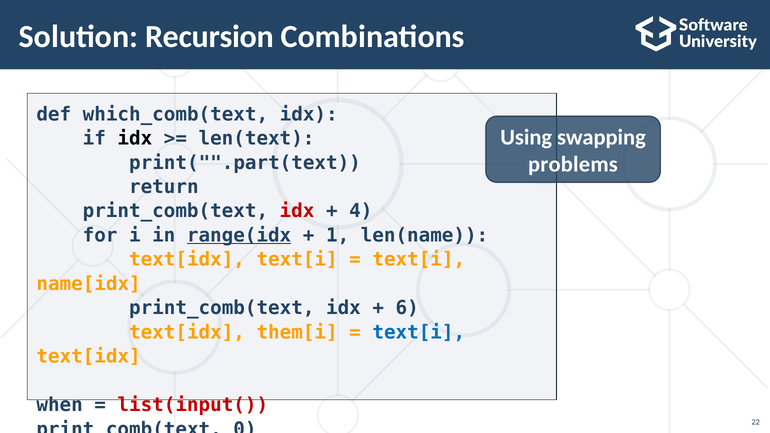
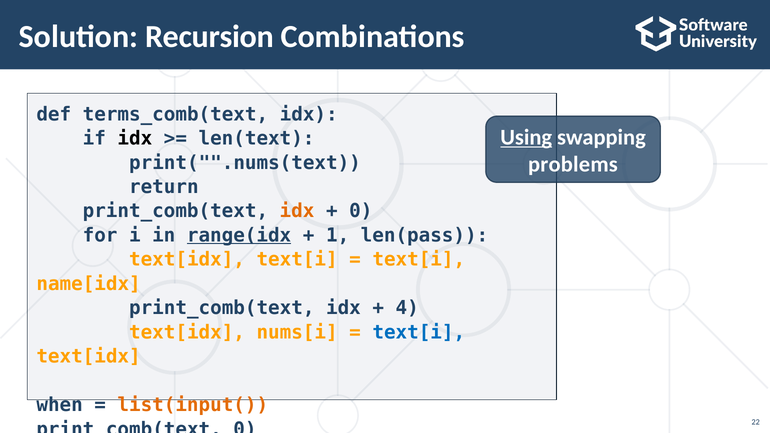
which_comb(text: which_comb(text -> terms_comb(text
Using underline: none -> present
print("".part(text: print("".part(text -> print("".nums(text
idx at (297, 211) colour: red -> orange
4 at (361, 211): 4 -> 0
len(name: len(name -> len(pass
6: 6 -> 4
them[i: them[i -> nums[i
list(input( colour: red -> orange
